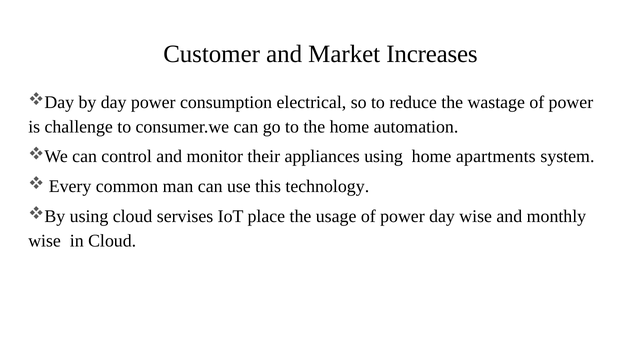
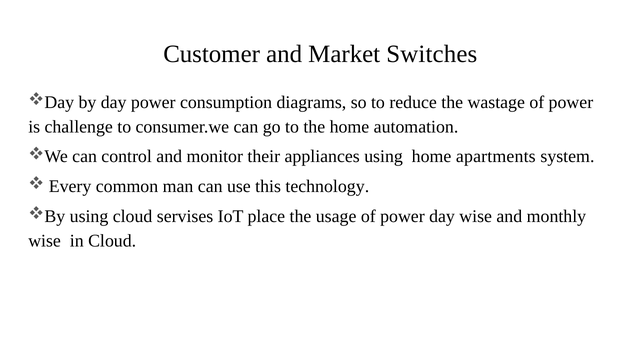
Increases: Increases -> Switches
electrical: electrical -> diagrams
